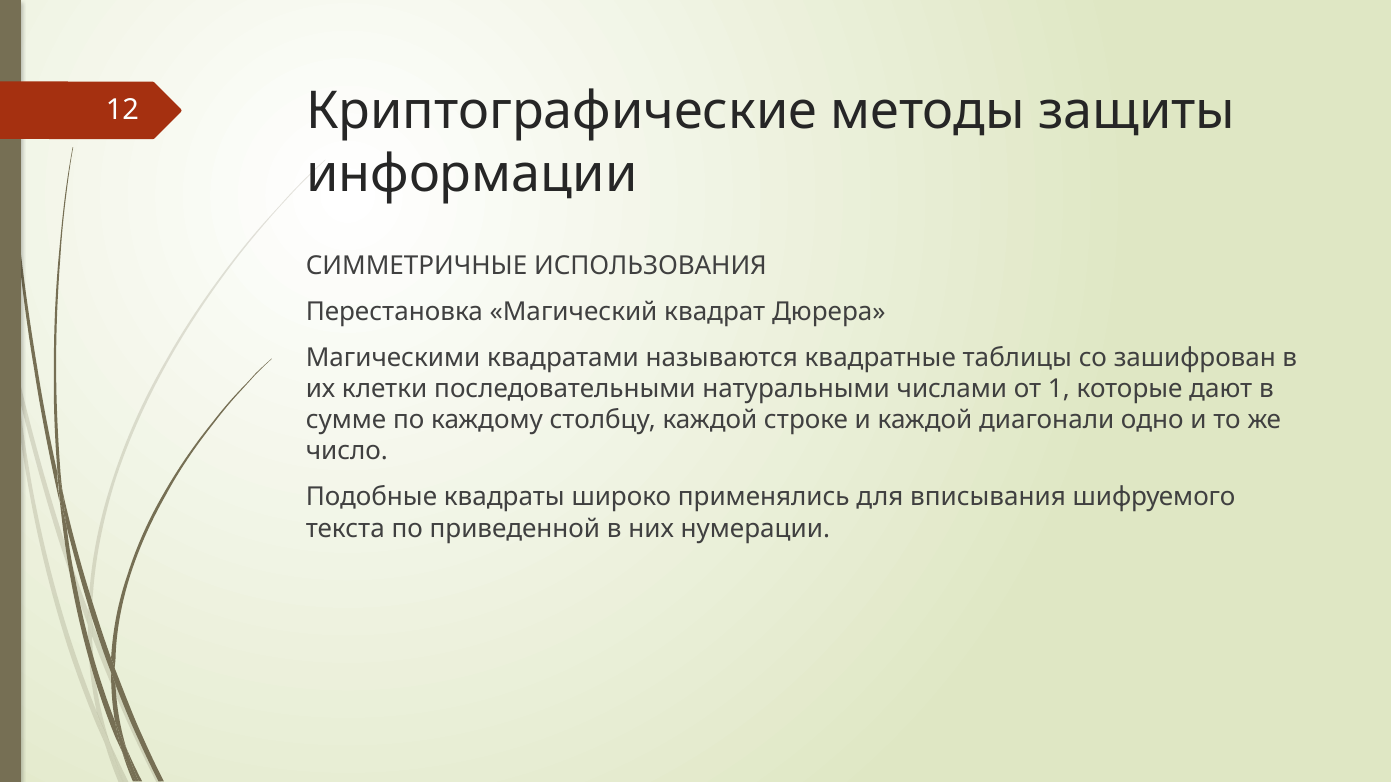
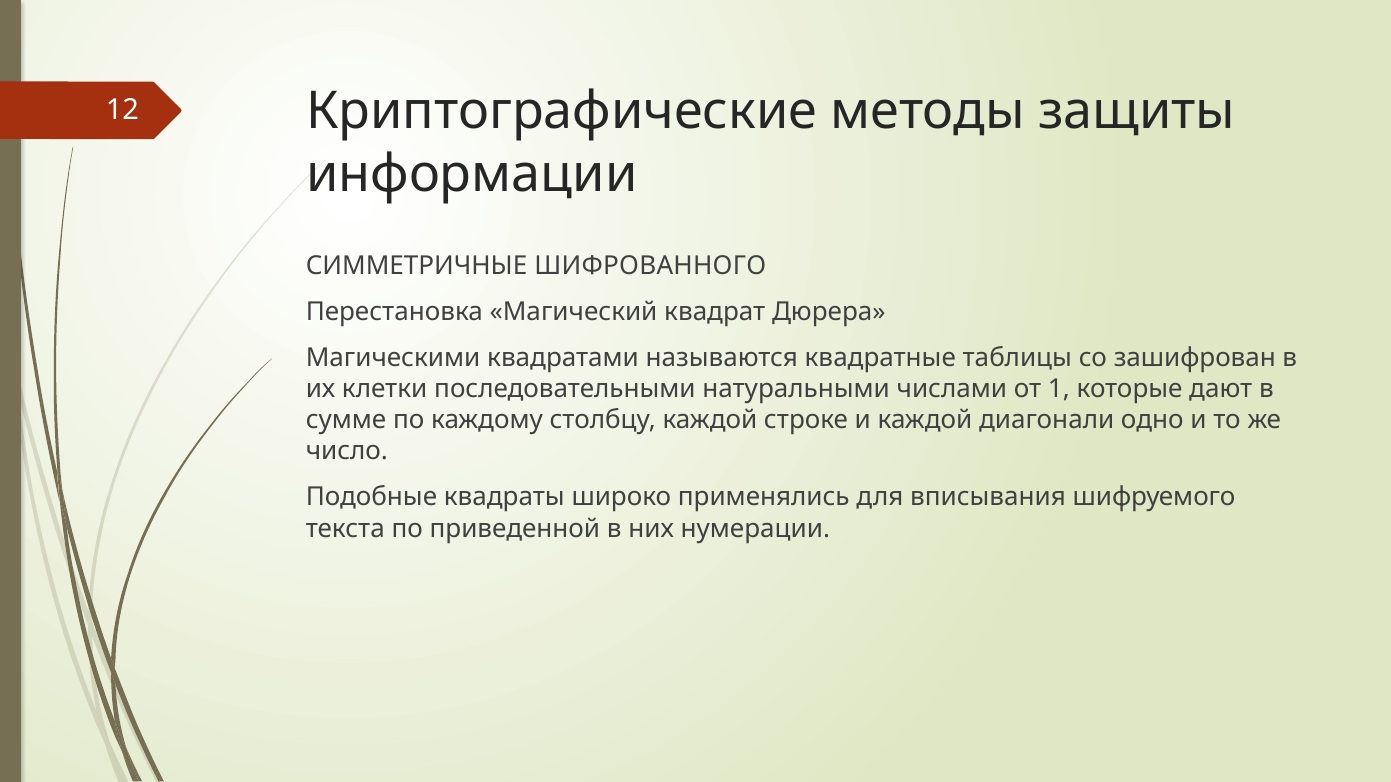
ИСПОЛЬЗОВАНИЯ: ИСПОЛЬЗОВАНИЯ -> ШИФРОВАННОГО
